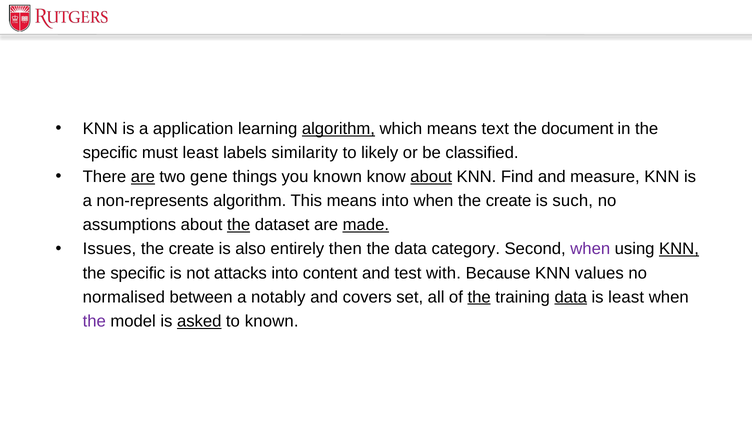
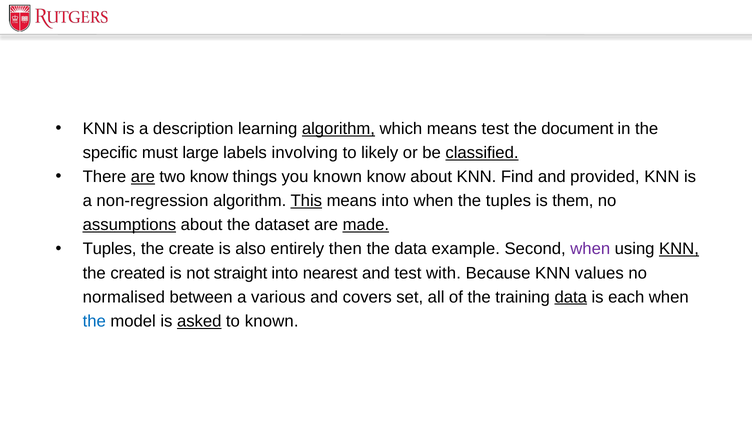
application: application -> description
means text: text -> test
must least: least -> large
similarity: similarity -> involving
classified underline: none -> present
two gene: gene -> know
about at (431, 177) underline: present -> none
measure: measure -> provided
non-represents: non-represents -> non-regression
This underline: none -> present
when the create: create -> tuples
such: such -> them
assumptions underline: none -> present
the at (239, 225) underline: present -> none
Issues at (109, 249): Issues -> Tuples
category: category -> example
specific at (138, 273): specific -> created
attacks: attacks -> straight
content: content -> nearest
notably: notably -> various
the at (479, 297) underline: present -> none
is least: least -> each
the at (94, 321) colour: purple -> blue
